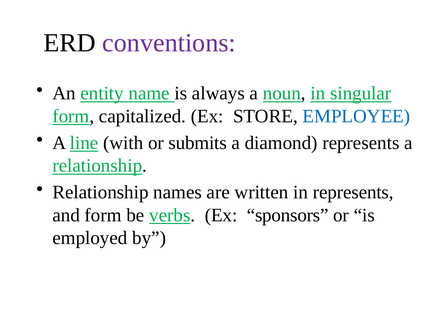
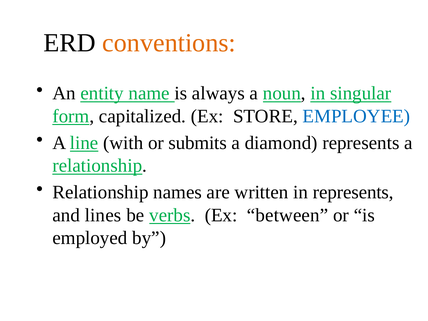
conventions colour: purple -> orange
and form: form -> lines
sponsors: sponsors -> between
